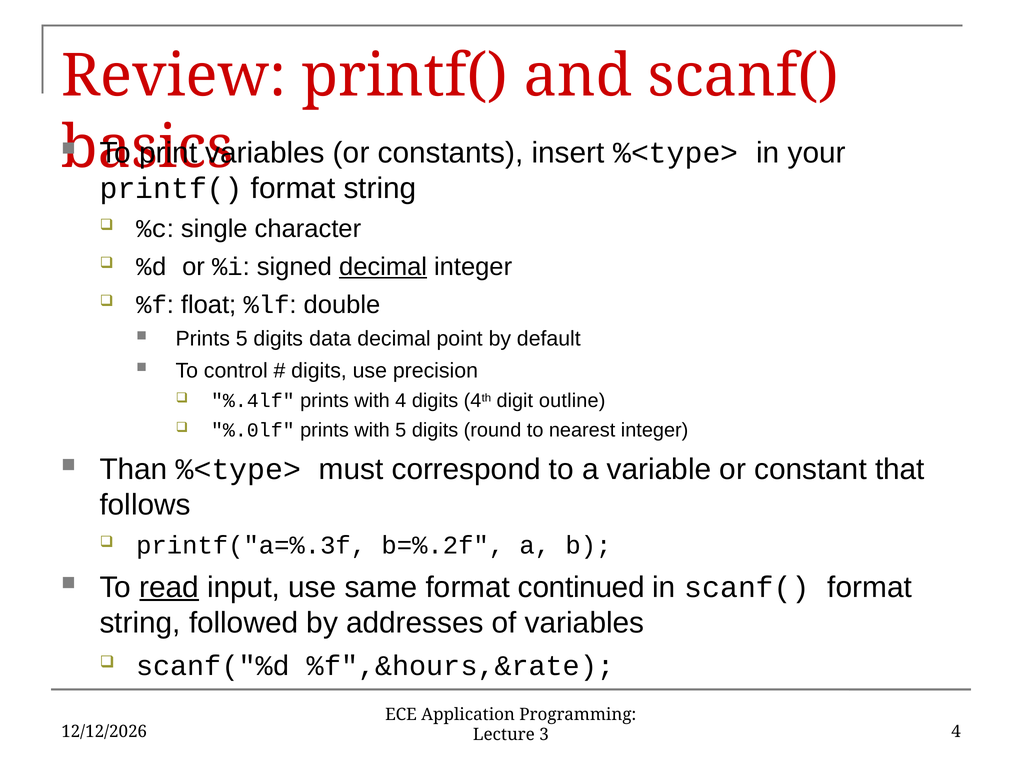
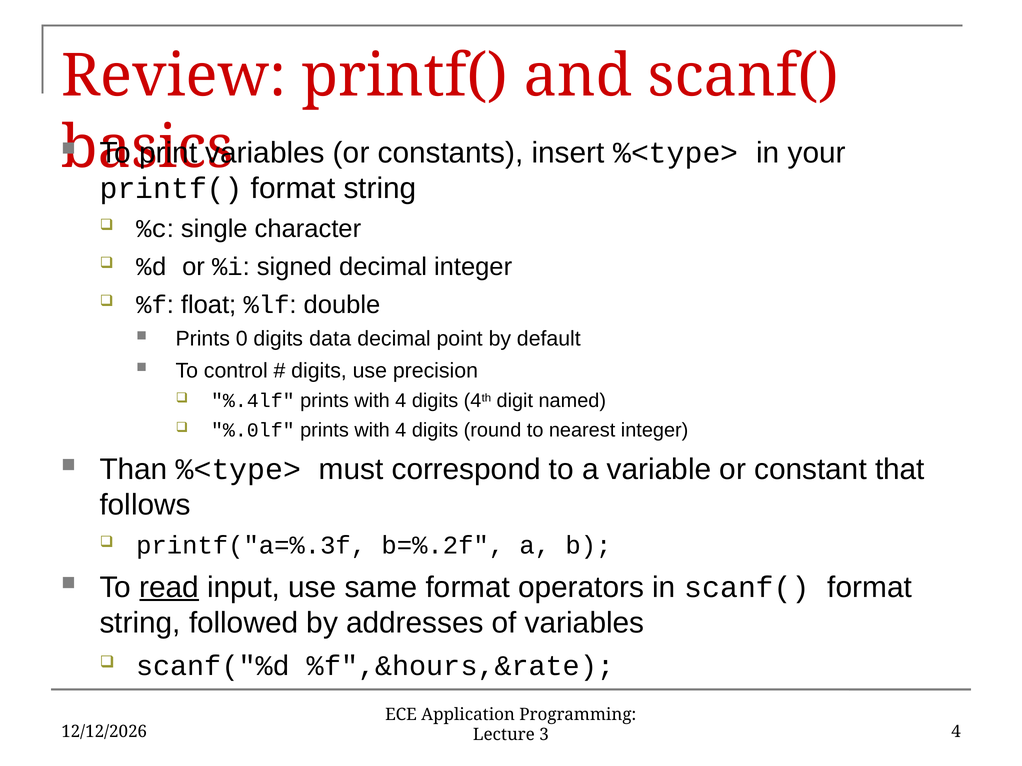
decimal at (383, 267) underline: present -> none
Prints 5: 5 -> 0
outline: outline -> named
%.0lf prints with 5: 5 -> 4
continued: continued -> operators
